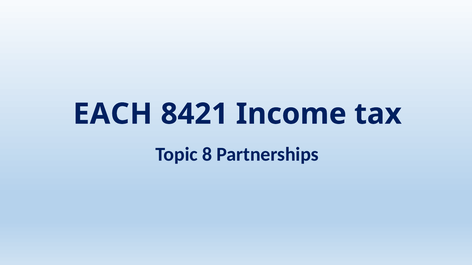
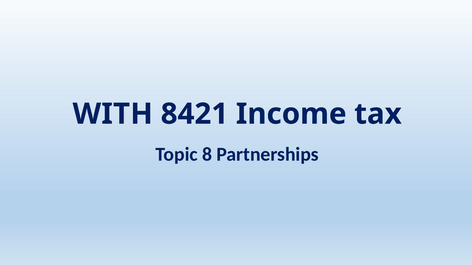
EACH: EACH -> WITH
